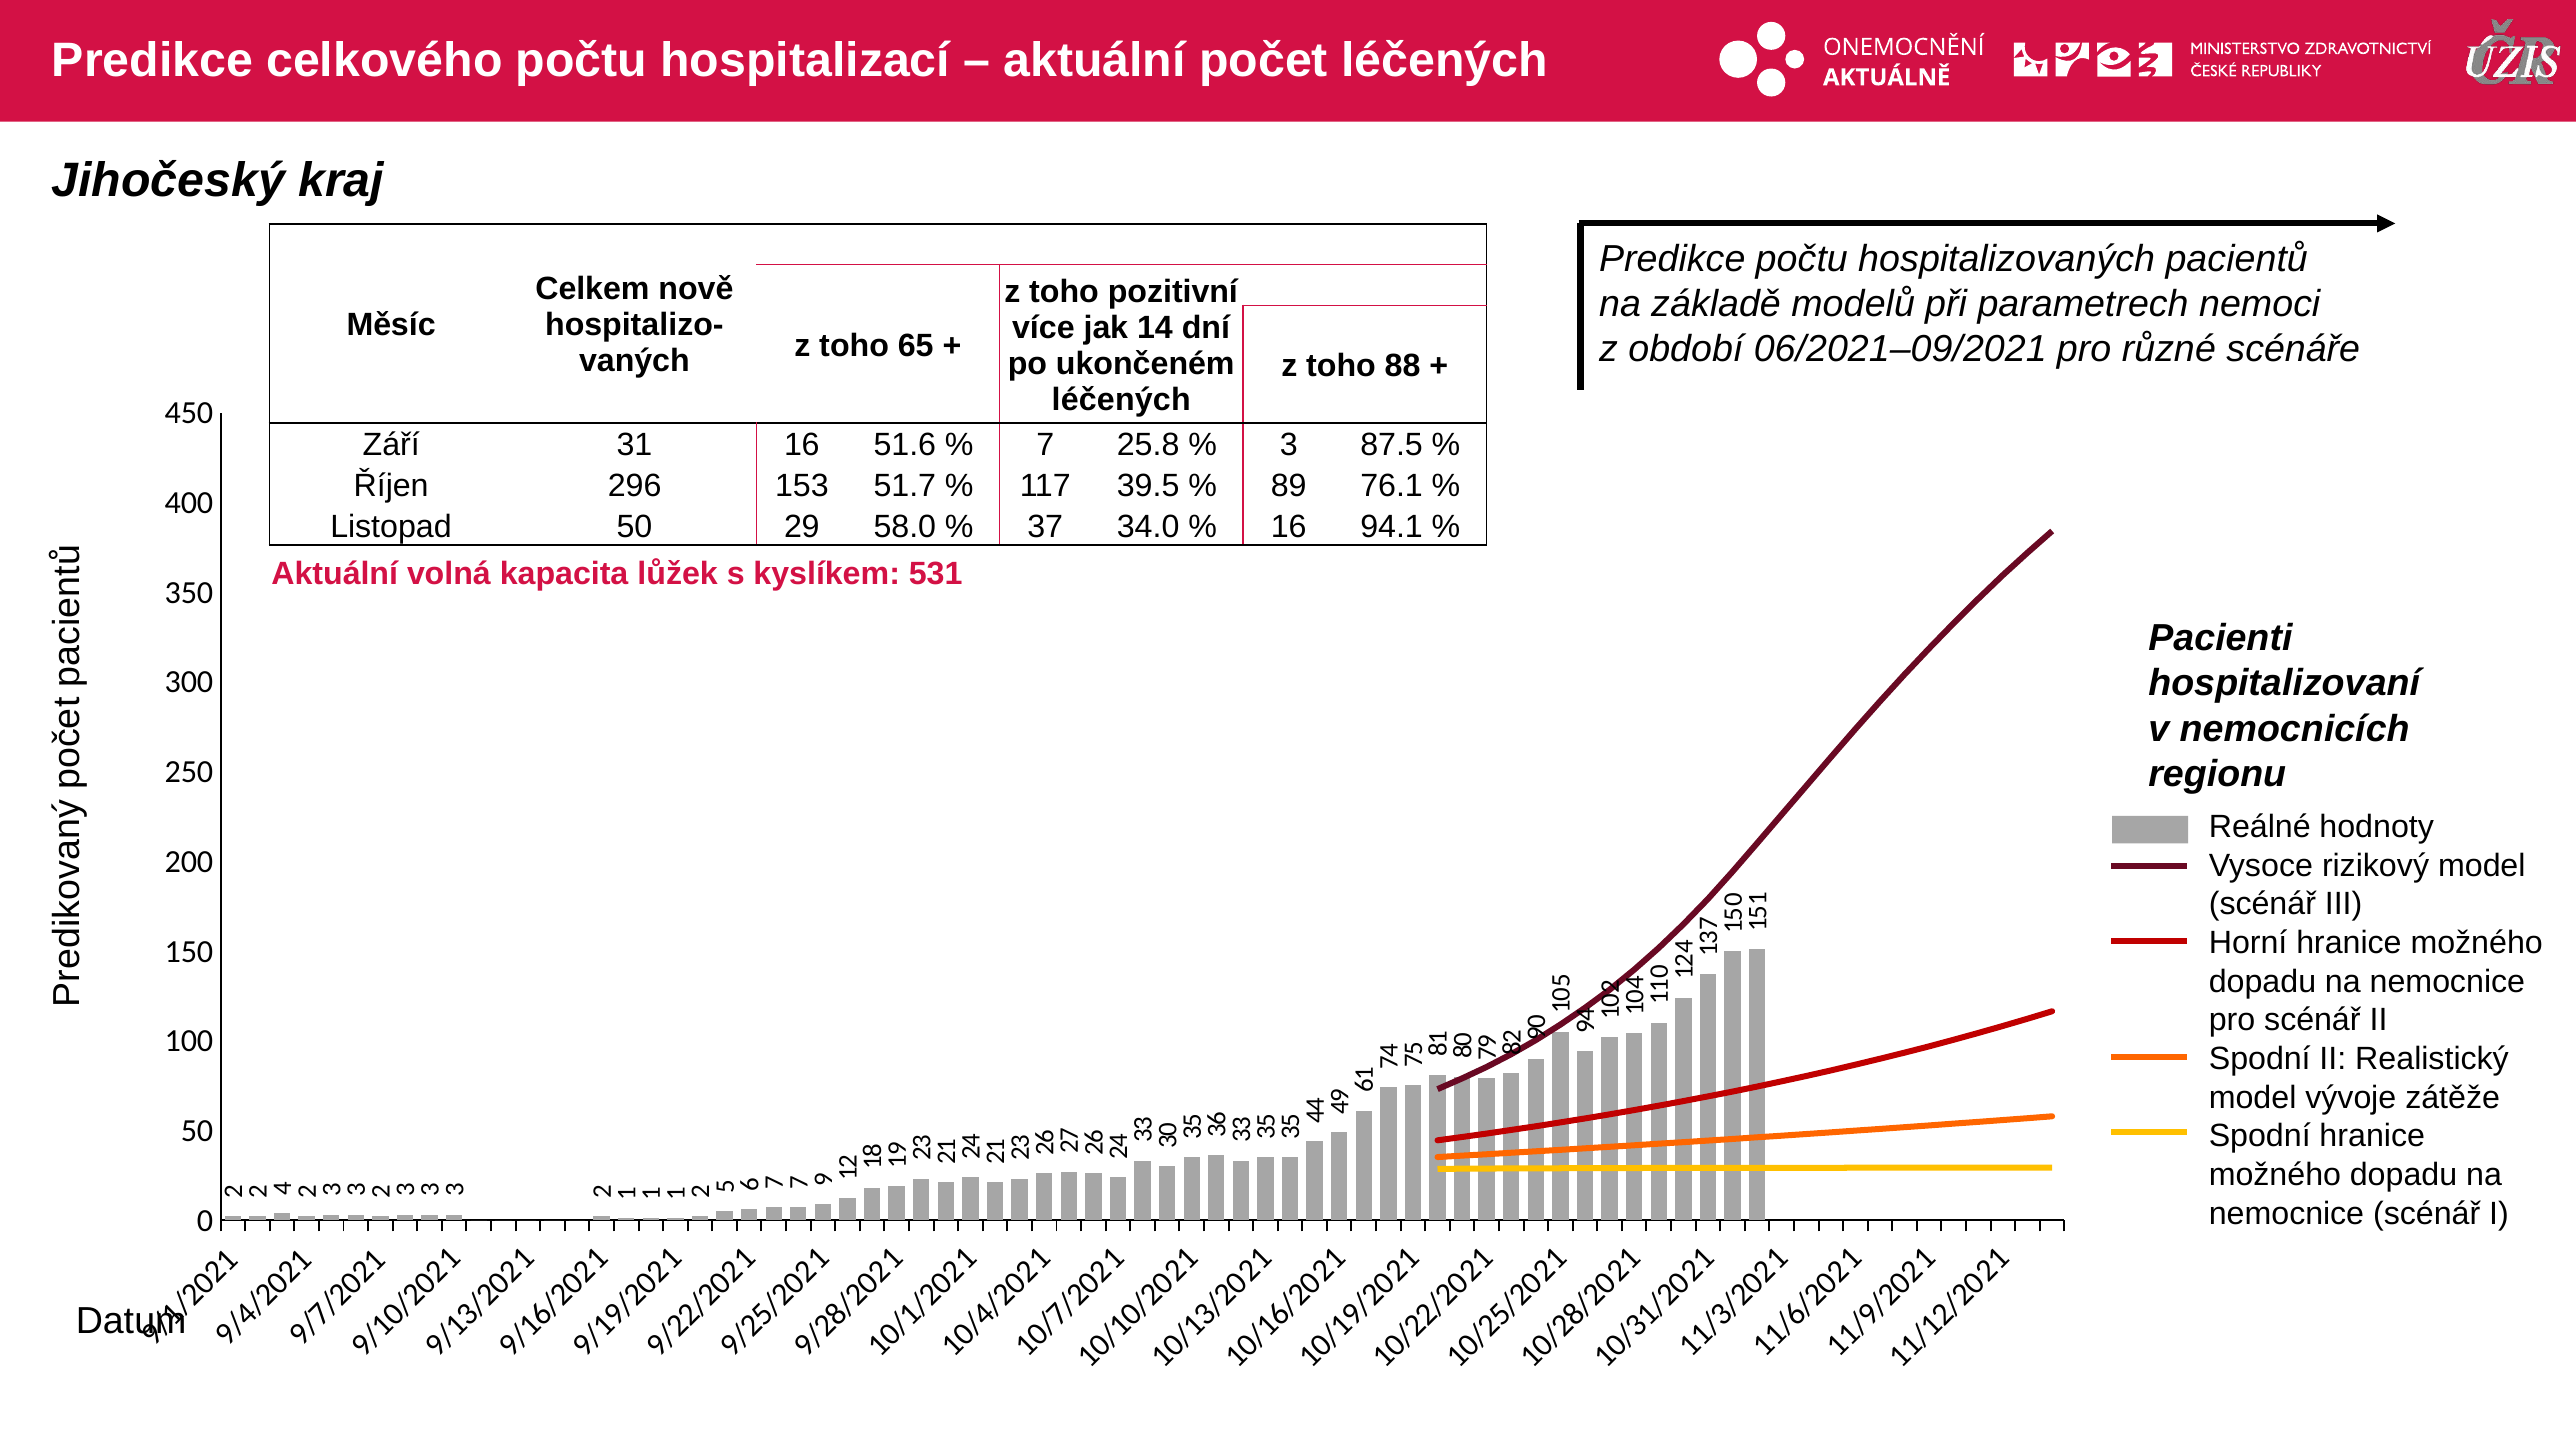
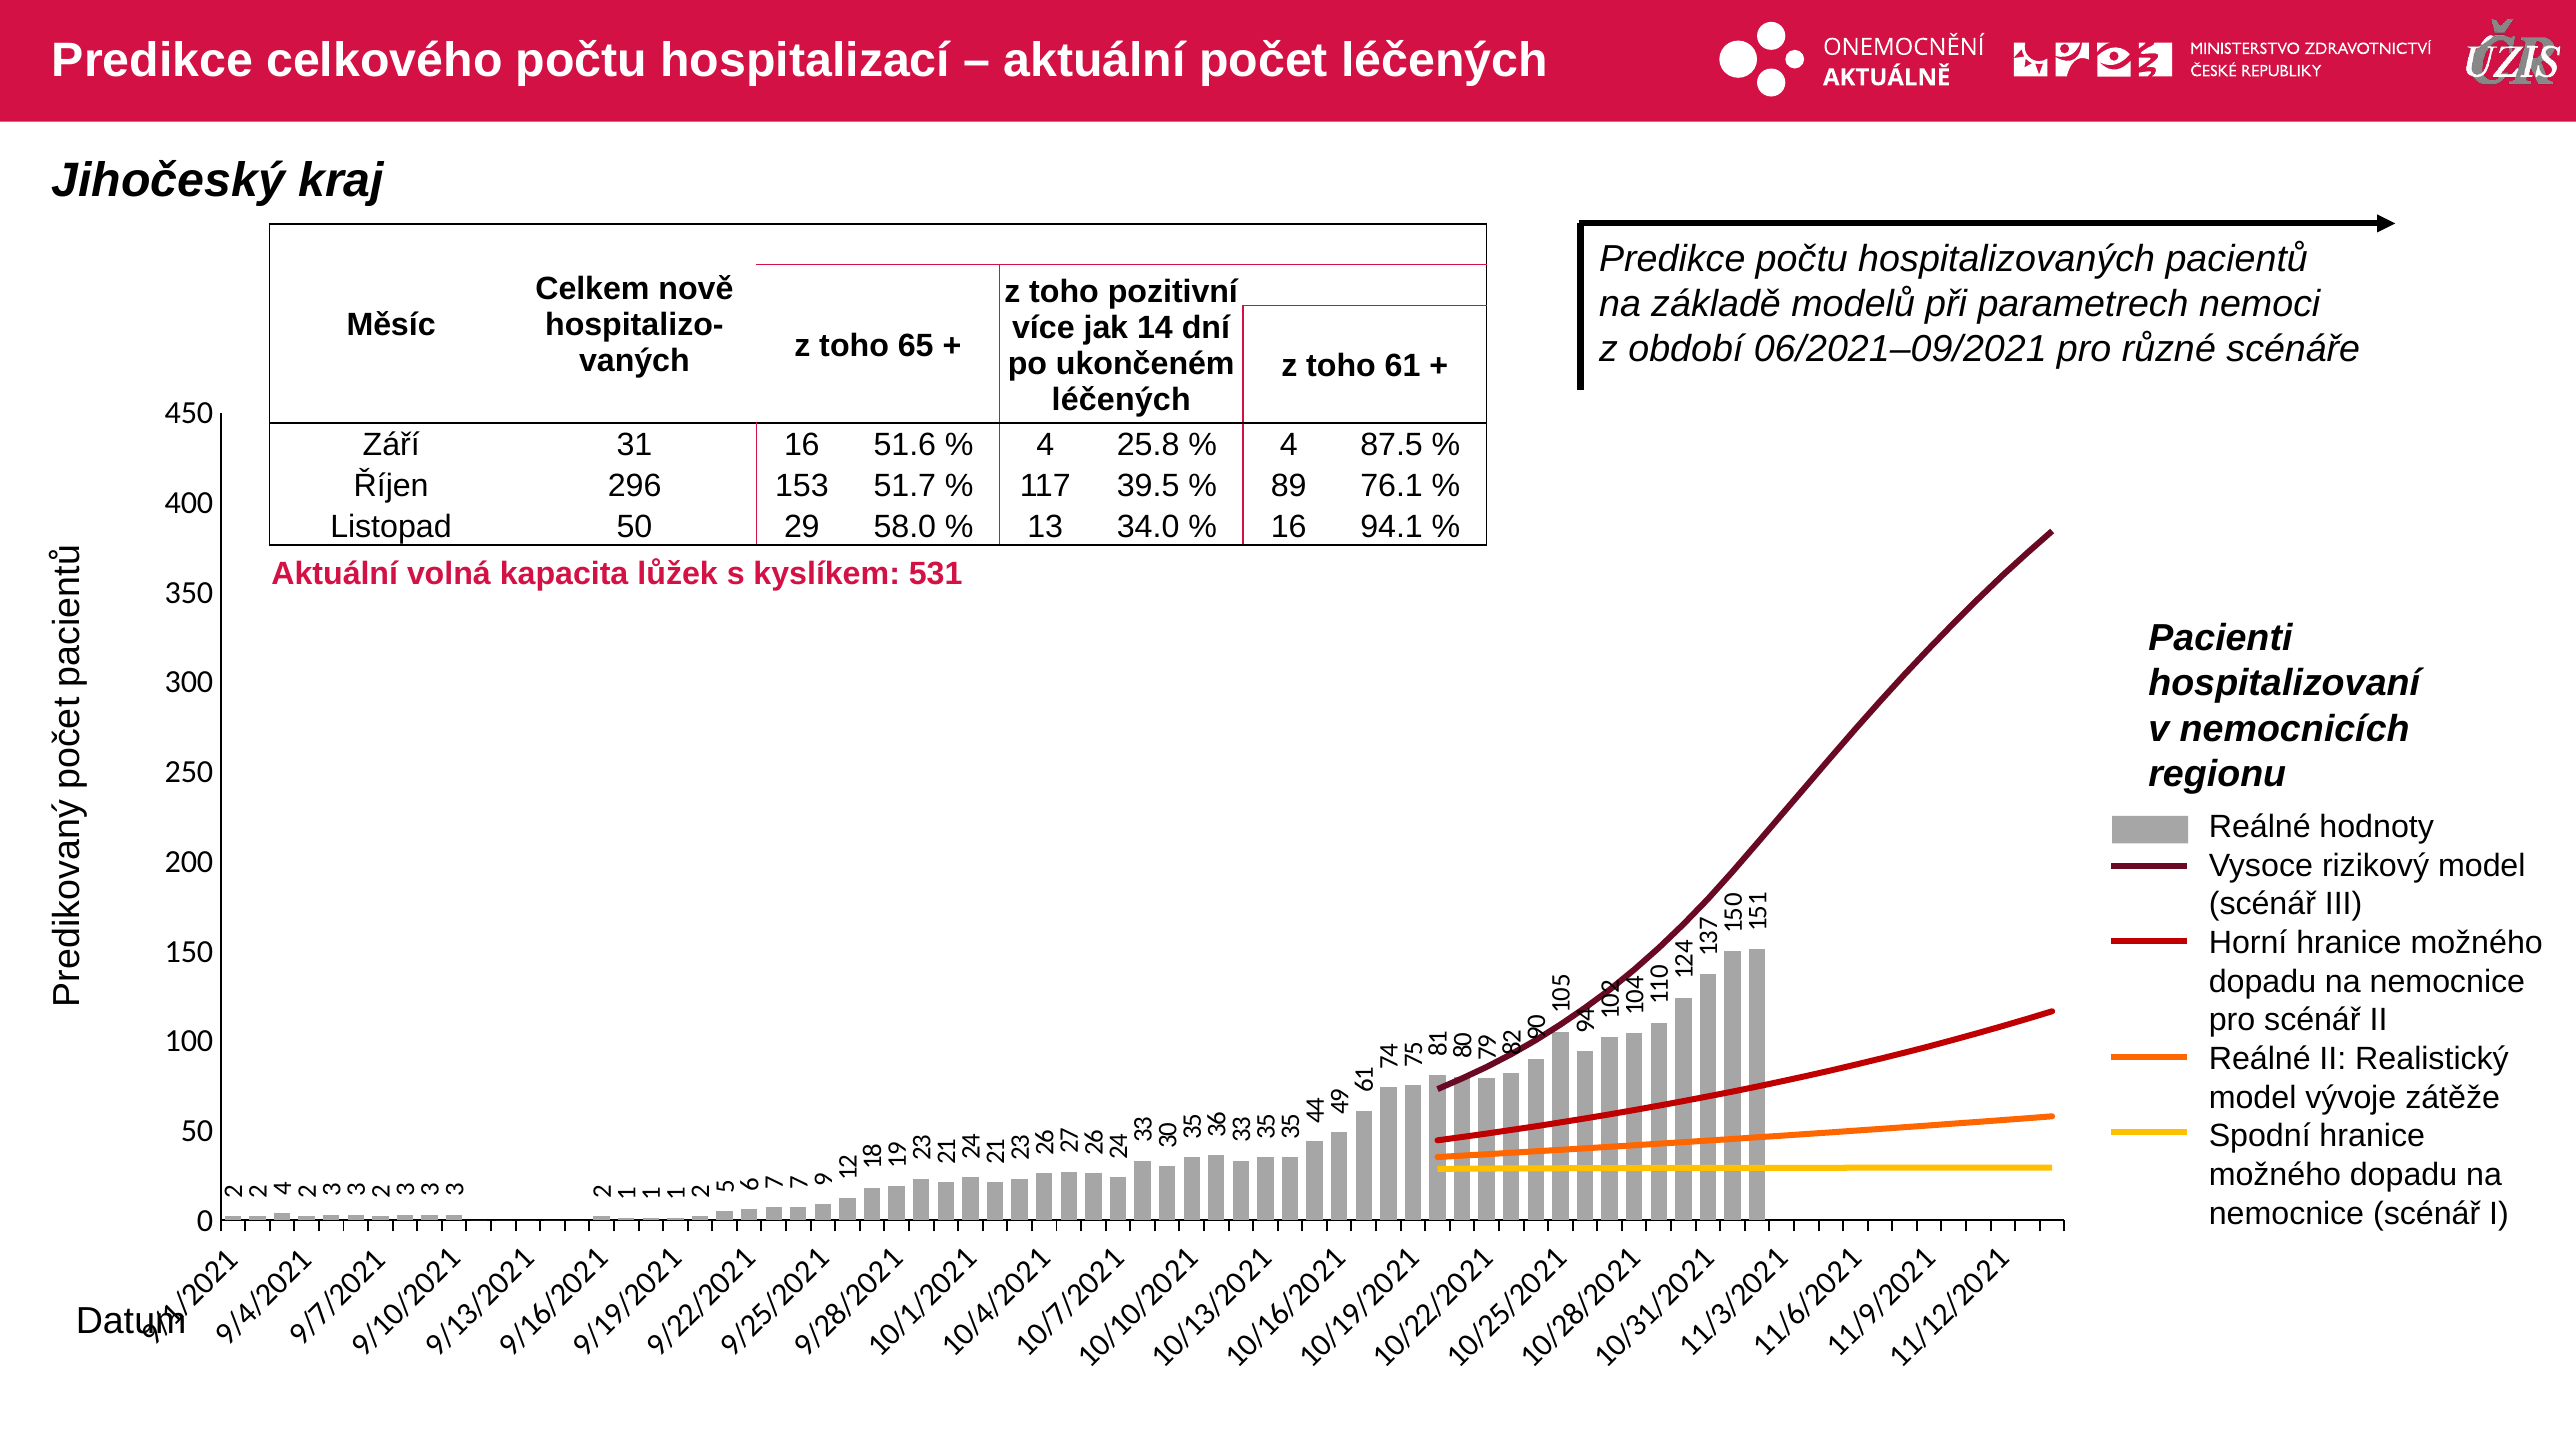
88: 88 -> 61
7 at (1045, 445): 7 -> 4
3 at (1289, 445): 3 -> 4
37: 37 -> 13
Spodní at (2260, 1059): Spodní -> Reálné
